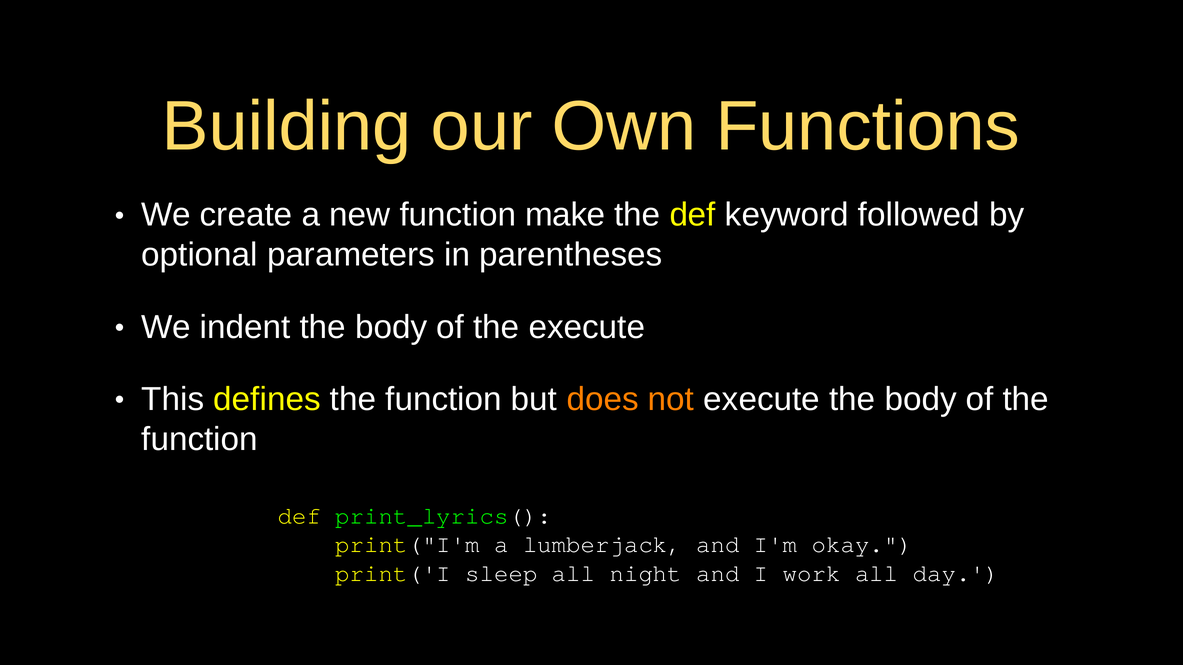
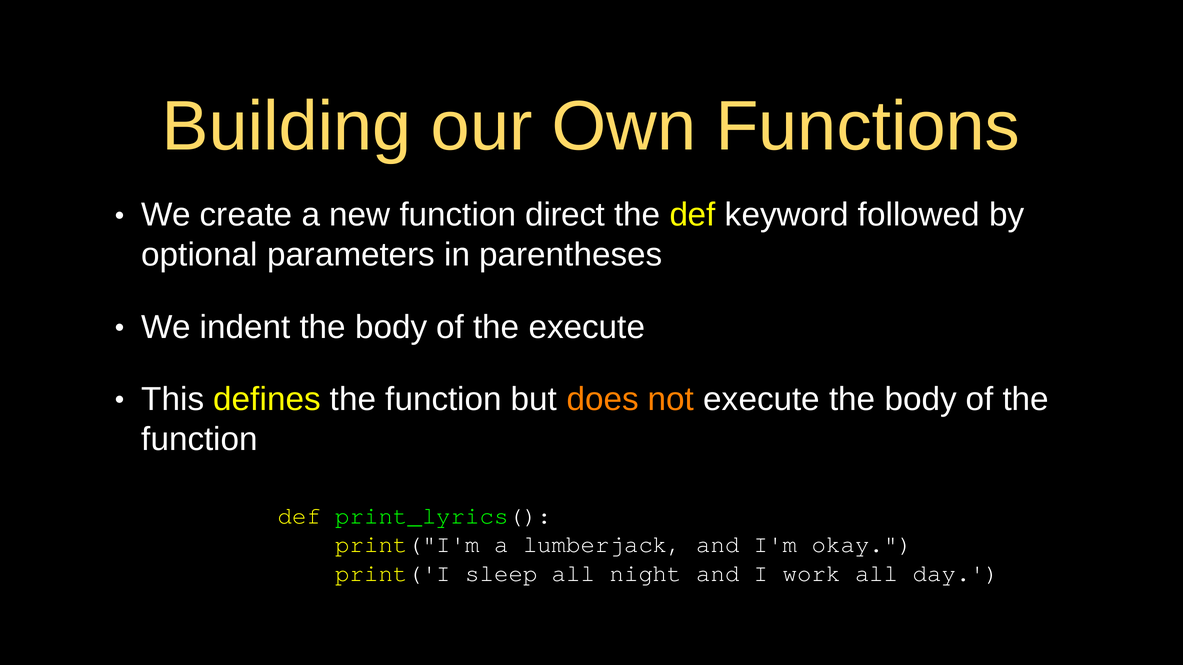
make: make -> direct
